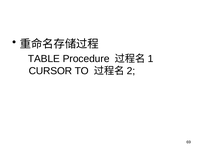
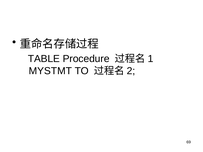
CURSOR: CURSOR -> MYSTMT
